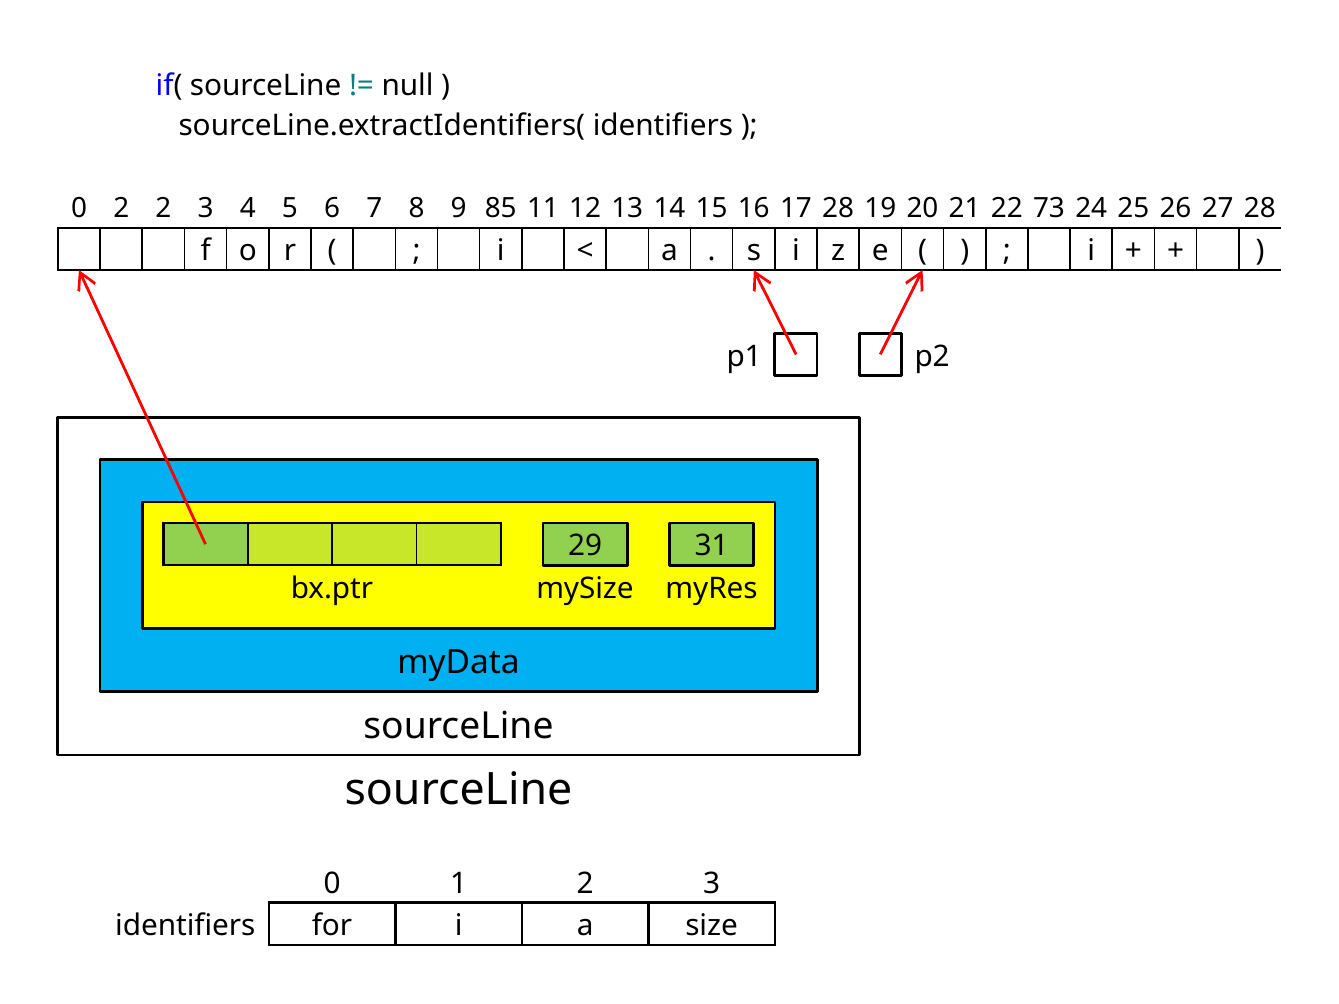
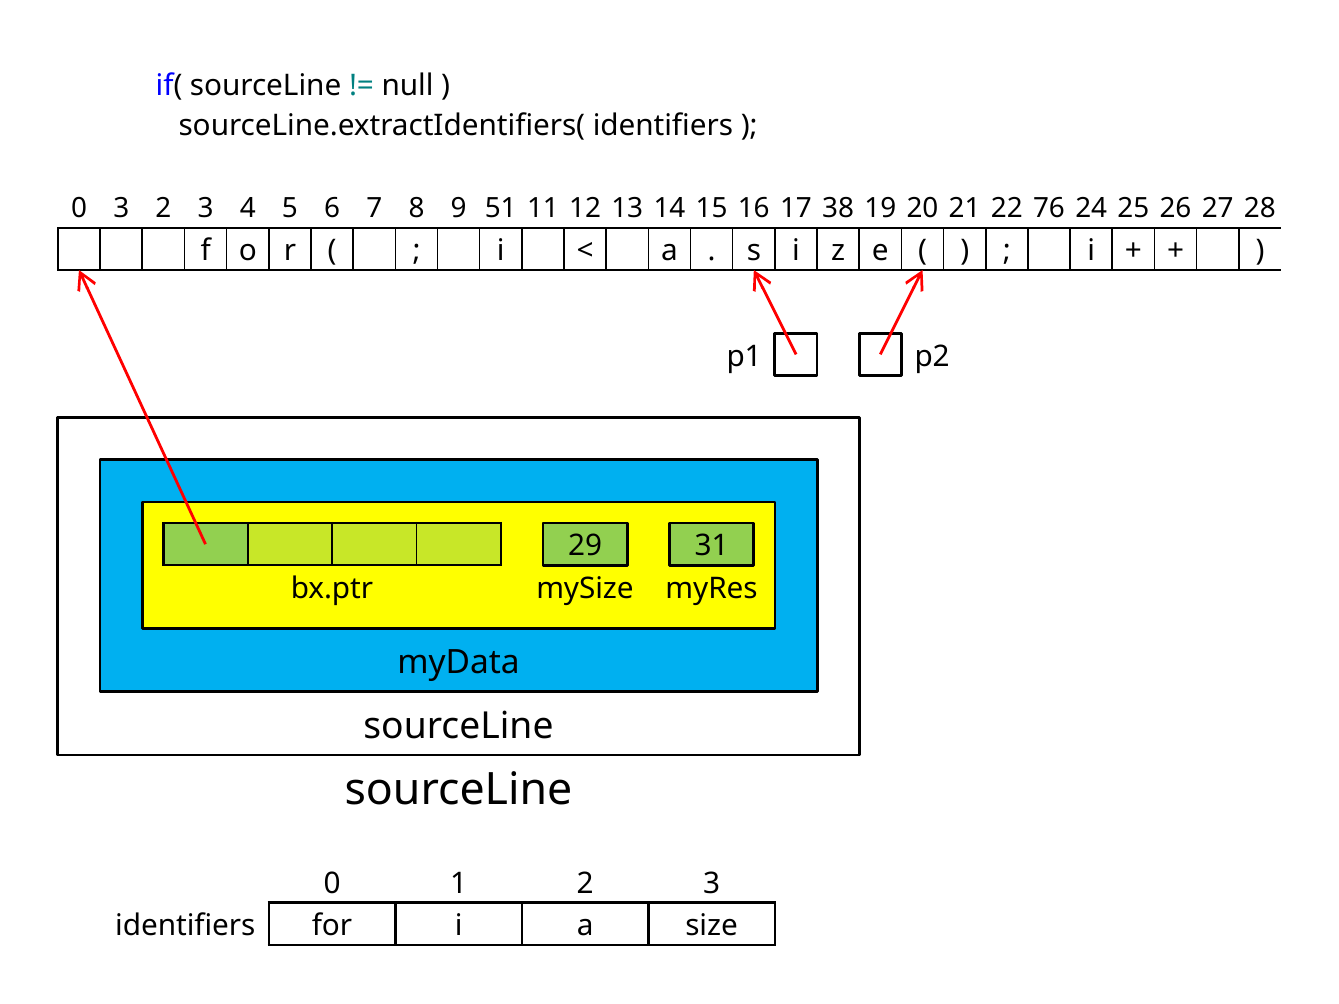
0 2: 2 -> 3
85: 85 -> 51
17 28: 28 -> 38
73: 73 -> 76
